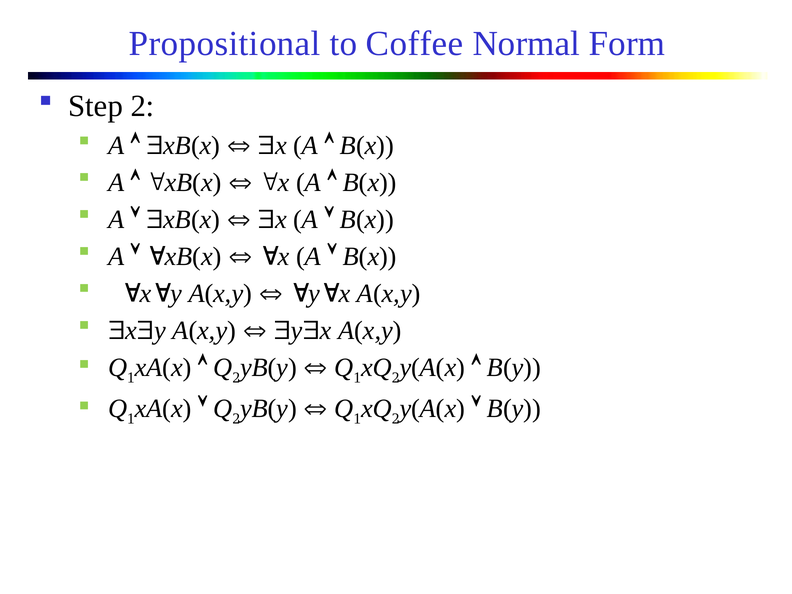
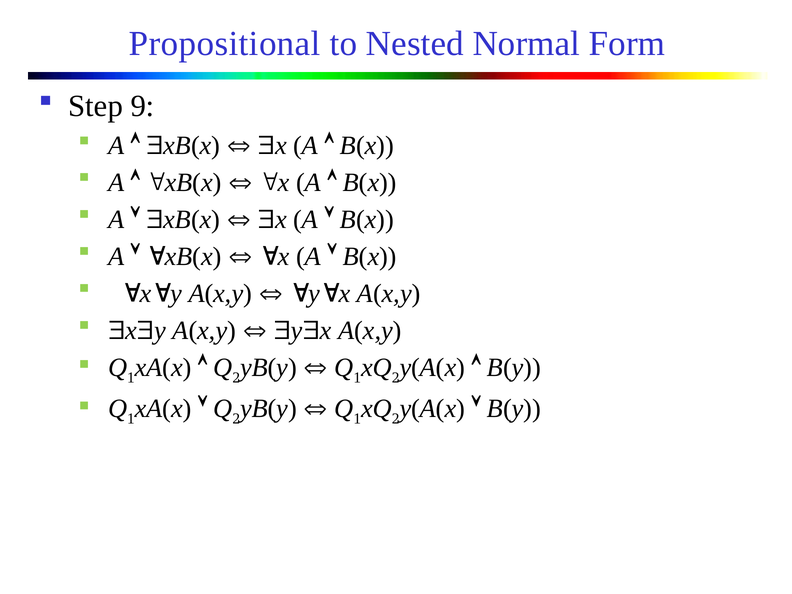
Coffee: Coffee -> Nested
Step 2: 2 -> 9
